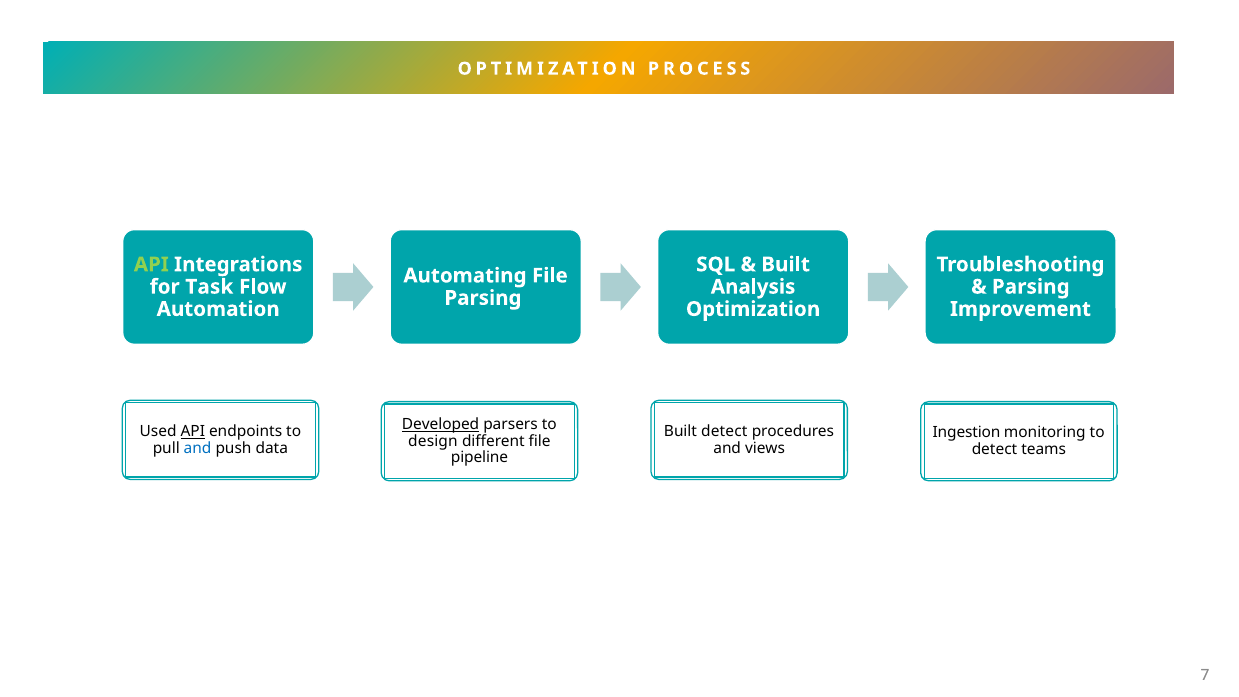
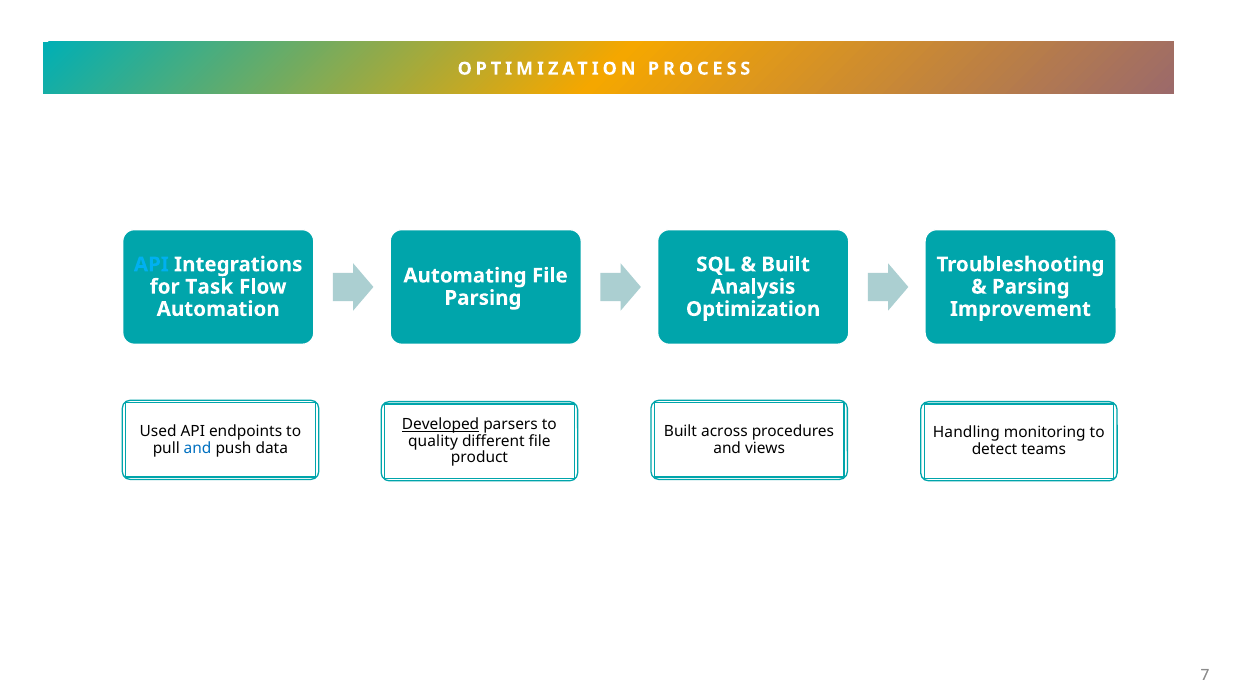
API at (151, 264) colour: light green -> light blue
API at (193, 431) underline: present -> none
Built detect: detect -> across
Ingestion: Ingestion -> Handling
design: design -> quality
pipeline: pipeline -> product
